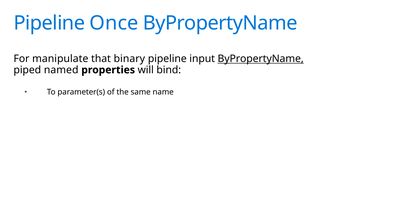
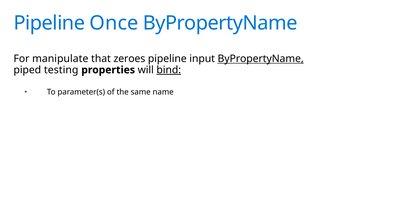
binary: binary -> zeroes
named: named -> testing
bind underline: none -> present
